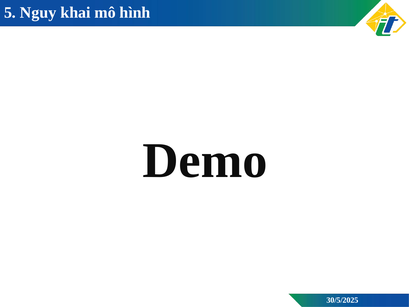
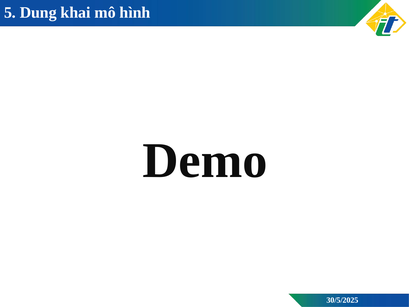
Nguy: Nguy -> Dung
